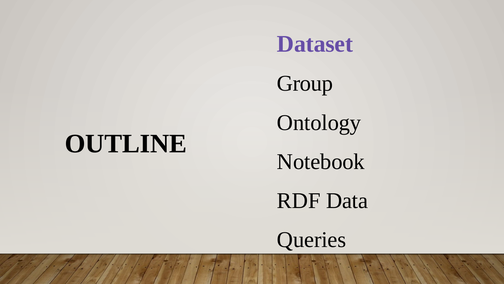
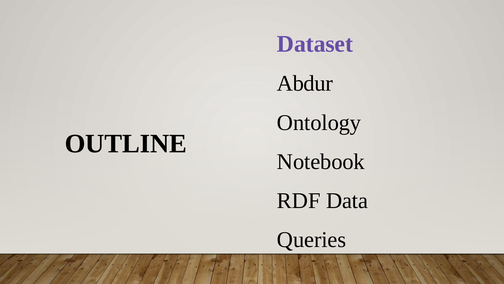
Group: Group -> Abdur
